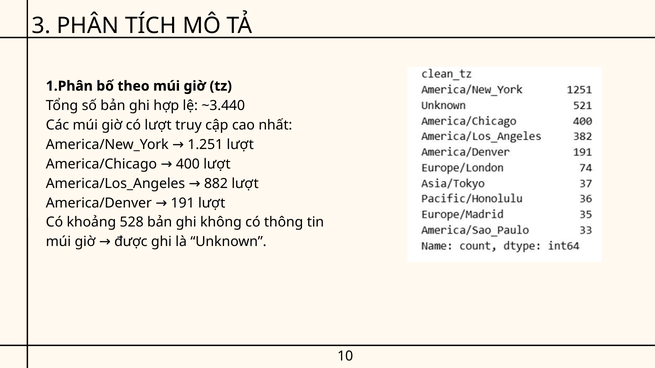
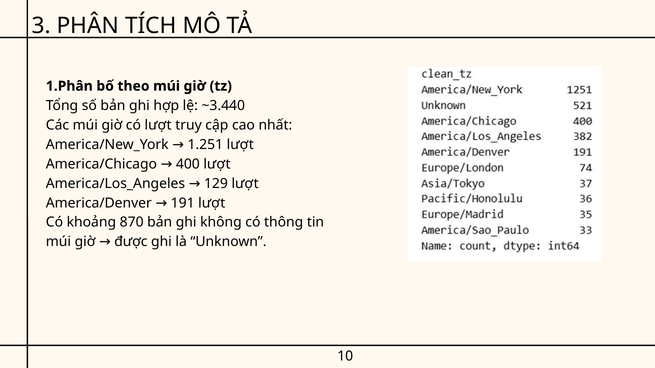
882: 882 -> 129
528: 528 -> 870
